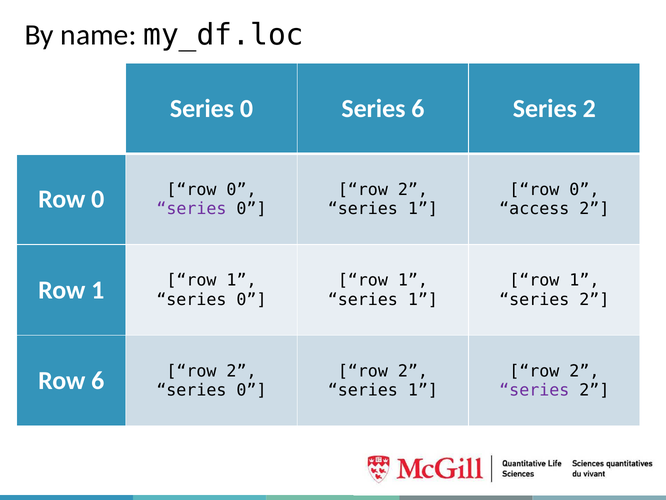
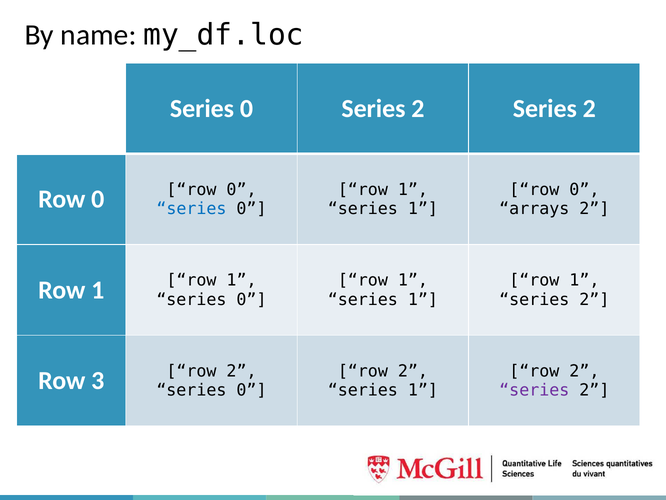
0 Series 6: 6 -> 2
2 at (413, 189): 2 -> 1
series at (191, 209) colour: purple -> blue
access: access -> arrays
Row 6: 6 -> 3
